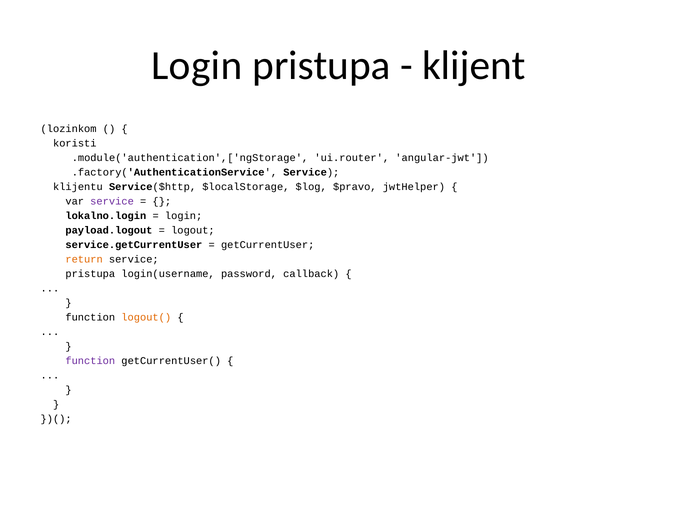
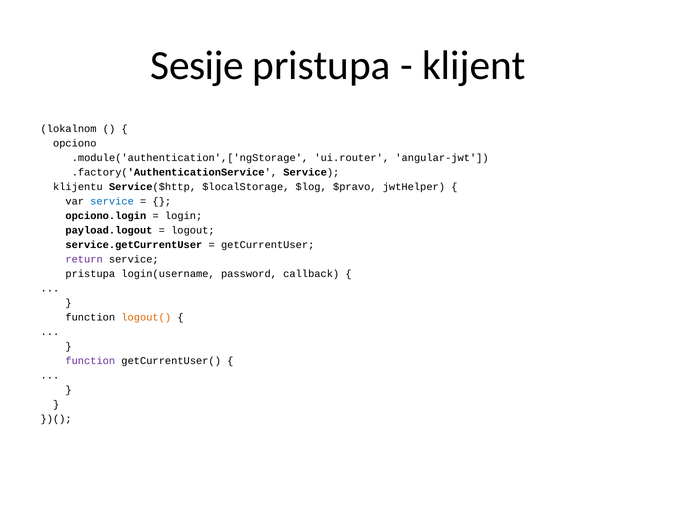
Login at (197, 66): Login -> Sesije
lozinkom: lozinkom -> lokalnom
koristi: koristi -> opciono
service at (112, 201) colour: purple -> blue
lokalno.login: lokalno.login -> opciono.login
return colour: orange -> purple
